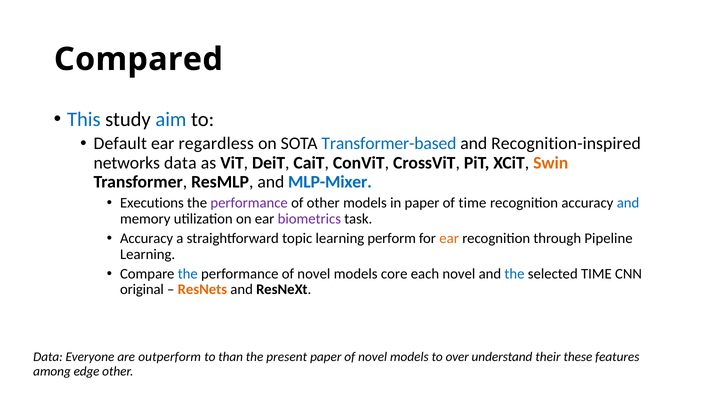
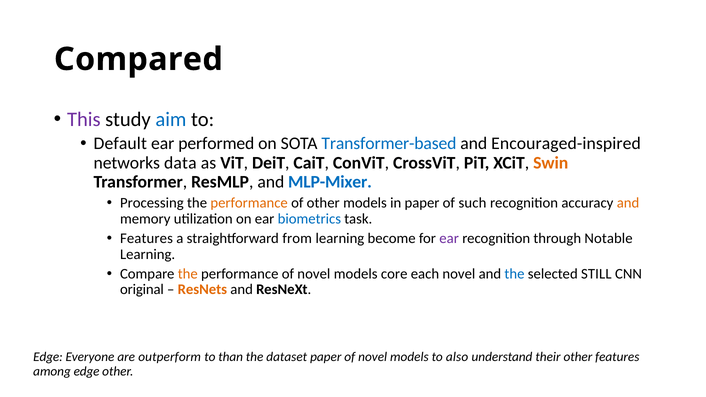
This colour: blue -> purple
regardless: regardless -> performed
Recognition-inspired: Recognition-inspired -> Encouraged-inspired
Executions: Executions -> Processing
performance at (249, 203) colour: purple -> orange
of time: time -> such
and at (628, 203) colour: blue -> orange
biometrics colour: purple -> blue
Accuracy at (147, 238): Accuracy -> Features
topic: topic -> from
perform: perform -> become
ear at (449, 238) colour: orange -> purple
Pipeline: Pipeline -> Notable
the at (188, 274) colour: blue -> orange
selected TIME: TIME -> STILL
Data at (48, 357): Data -> Edge
present: present -> dataset
over: over -> also
their these: these -> other
